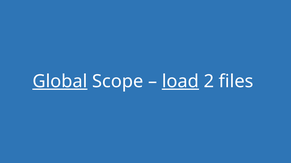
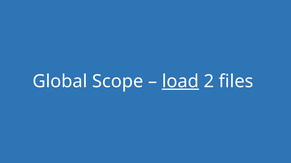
Global underline: present -> none
